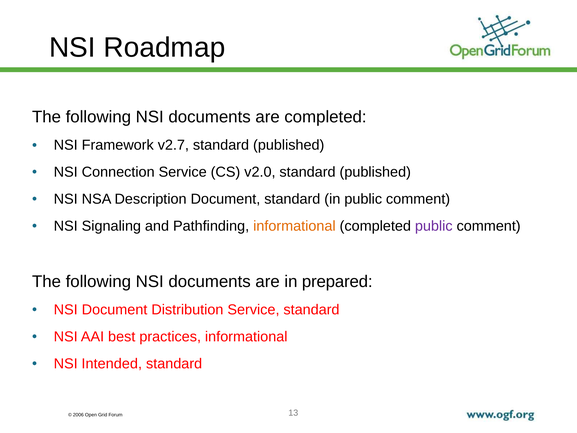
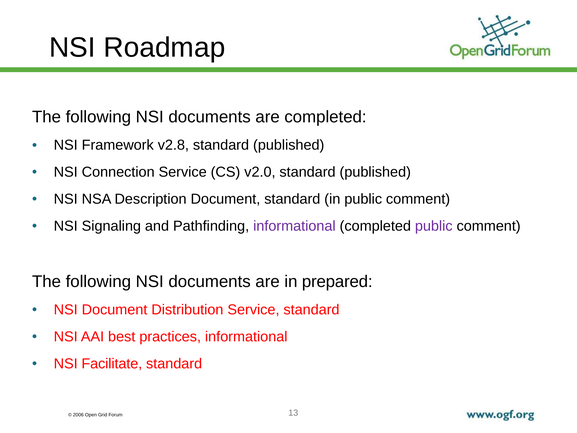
v2.7: v2.7 -> v2.8
informational at (294, 226) colour: orange -> purple
Intended: Intended -> Facilitate
